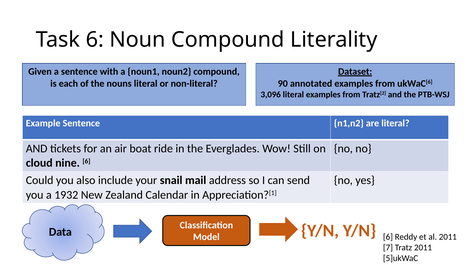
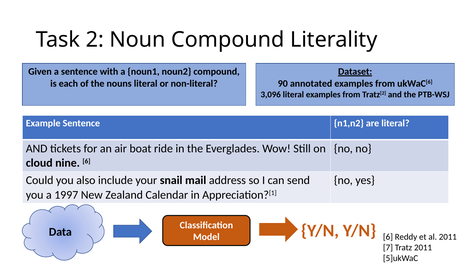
Task 6: 6 -> 2
1932: 1932 -> 1997
